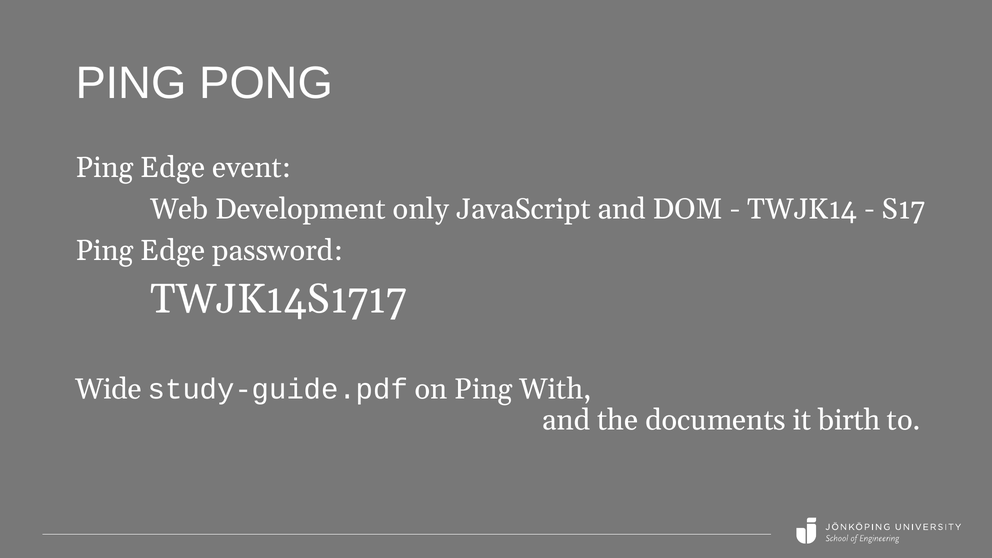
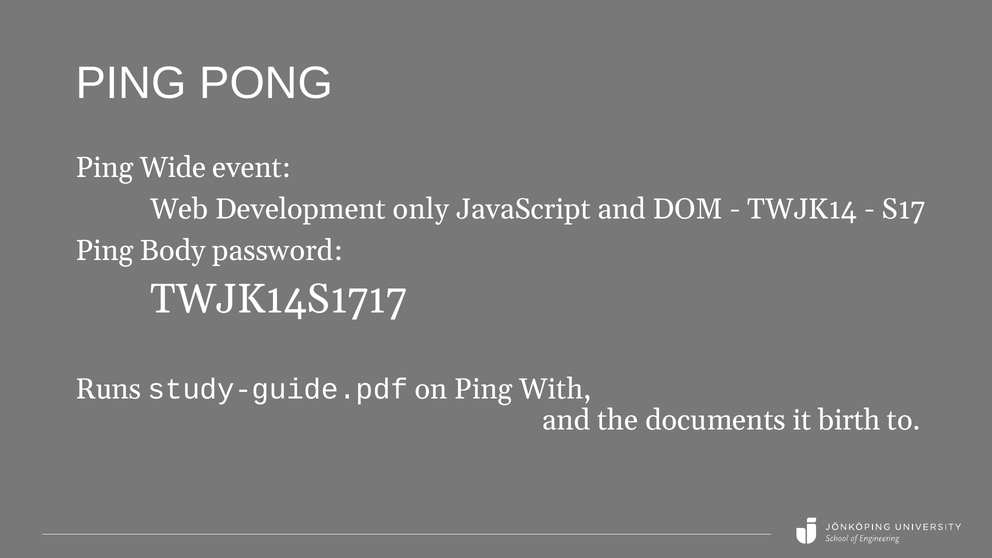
Edge at (173, 168): Edge -> Wide
Edge at (173, 251): Edge -> Body
Wide: Wide -> Runs
